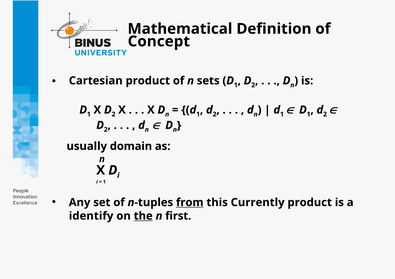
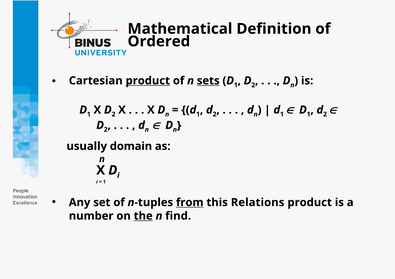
Concept: Concept -> Ordered
product at (148, 81) underline: none -> present
sets underline: none -> present
Currently: Currently -> Relations
identify: identify -> number
first: first -> find
